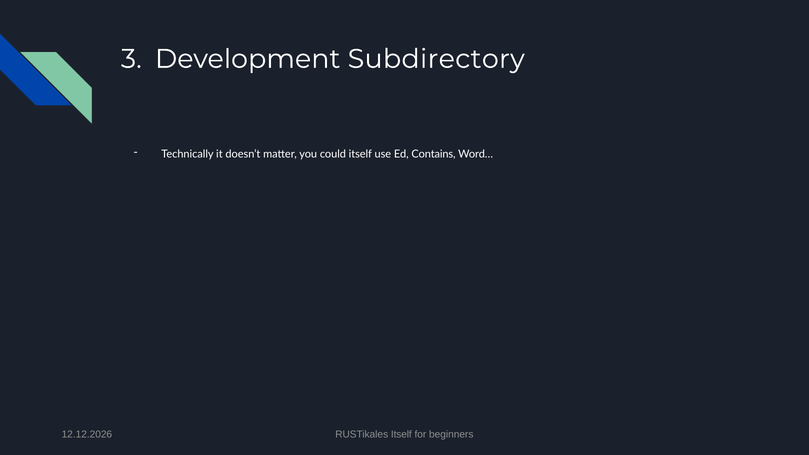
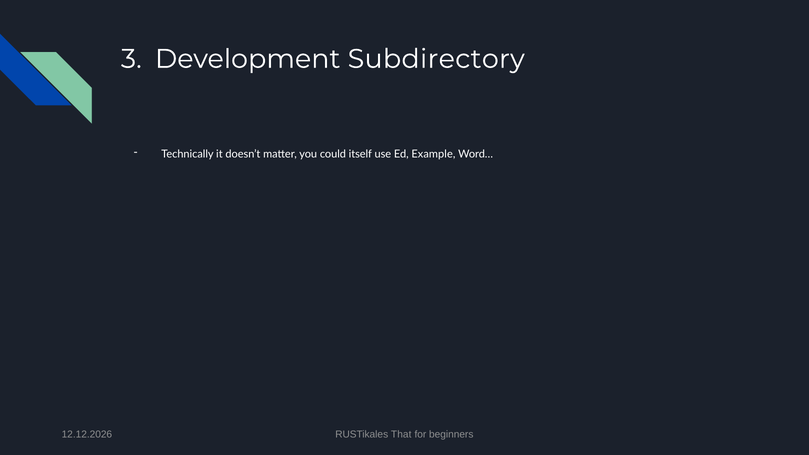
Contains: Contains -> Example
RUSTikales Itself: Itself -> That
